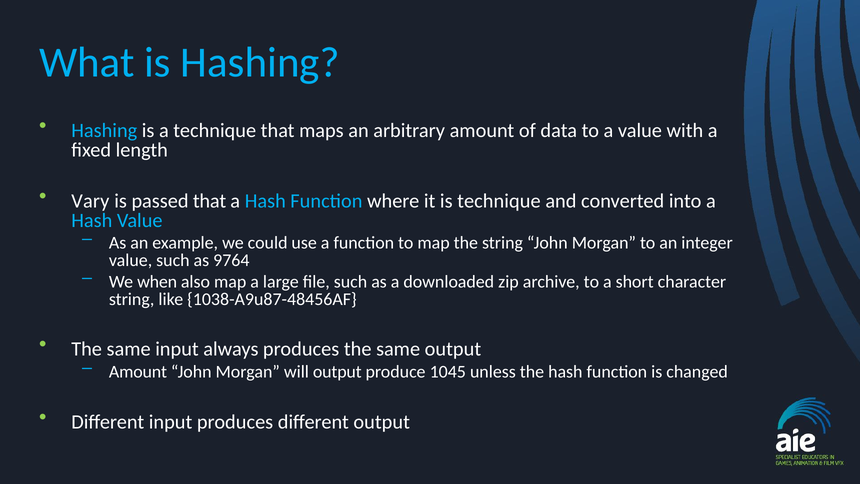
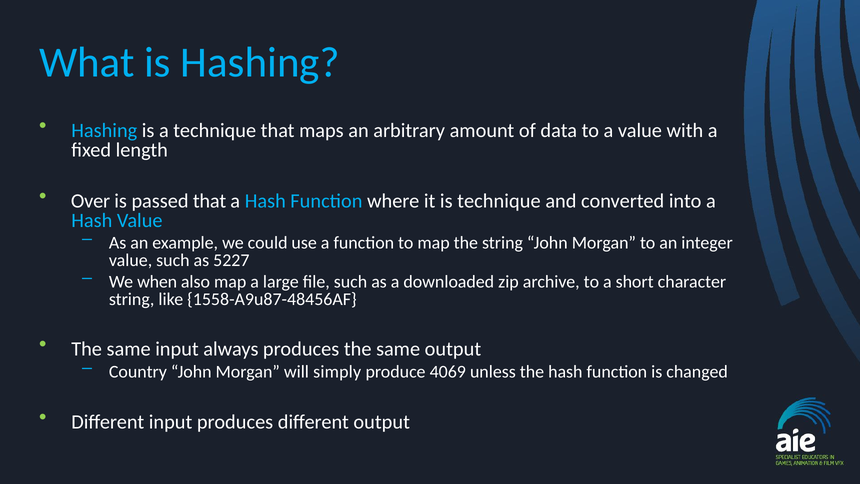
Vary: Vary -> Over
9764: 9764 -> 5227
1038-A9u87-48456AF: 1038-A9u87-48456AF -> 1558-A9u87-48456AF
Amount at (138, 372): Amount -> Country
will output: output -> simply
1045: 1045 -> 4069
